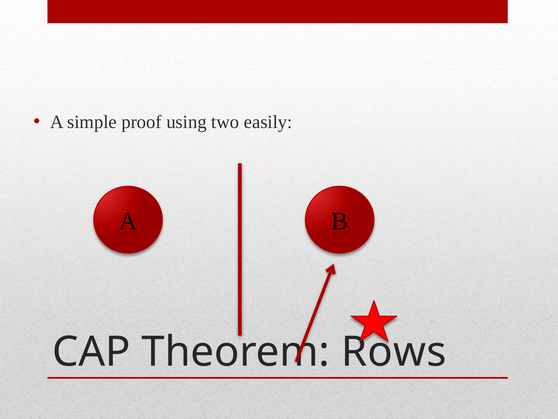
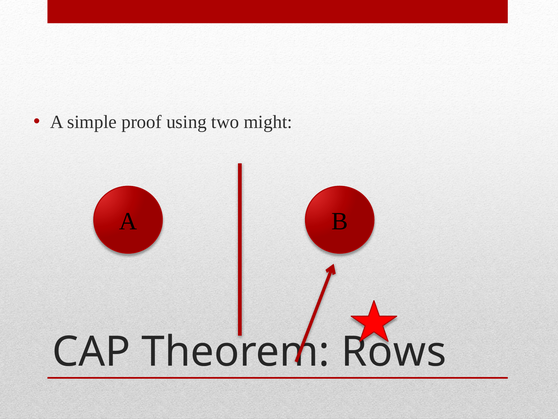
easily: easily -> might
